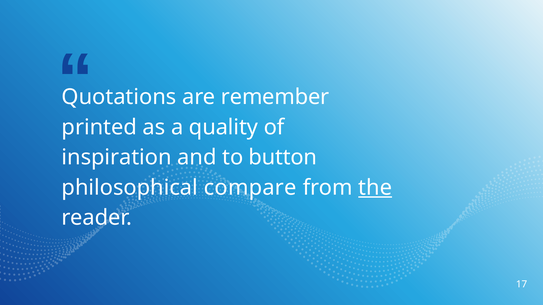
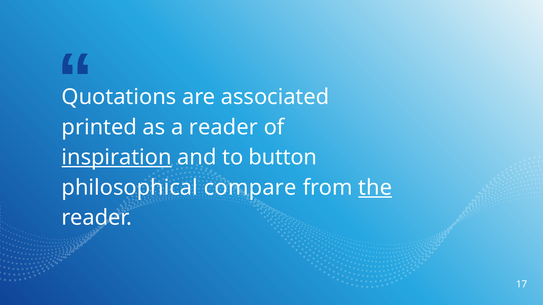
remember: remember -> associated
a quality: quality -> reader
inspiration underline: none -> present
